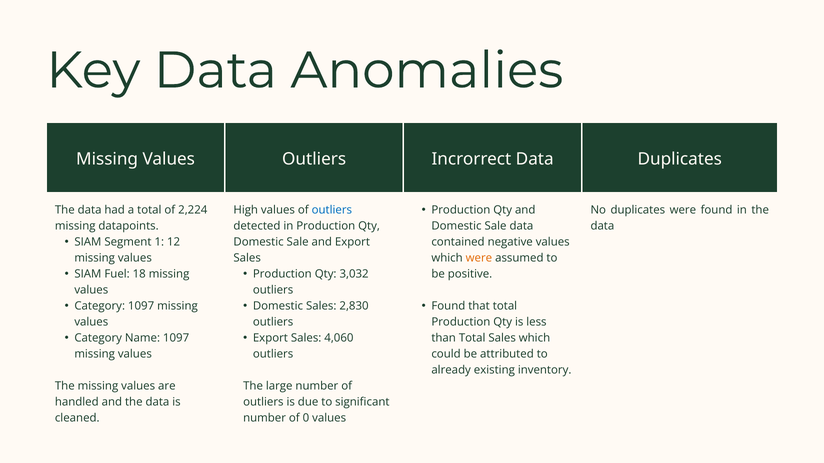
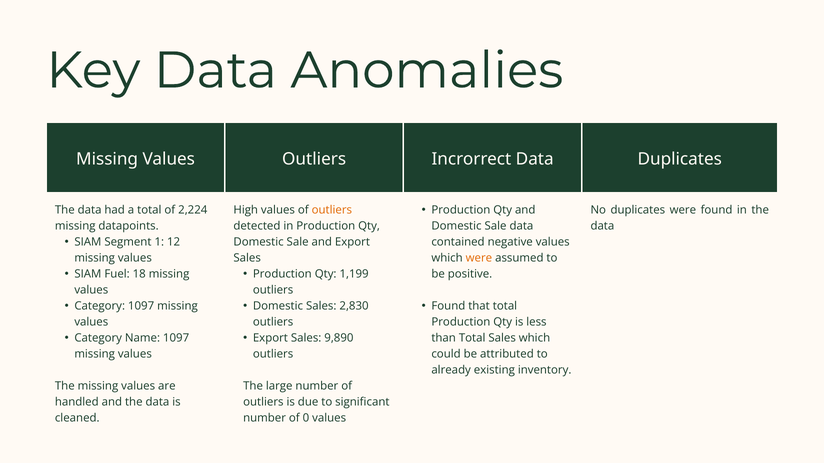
outliers at (332, 210) colour: blue -> orange
3,032: 3,032 -> 1,199
4,060: 4,060 -> 9,890
